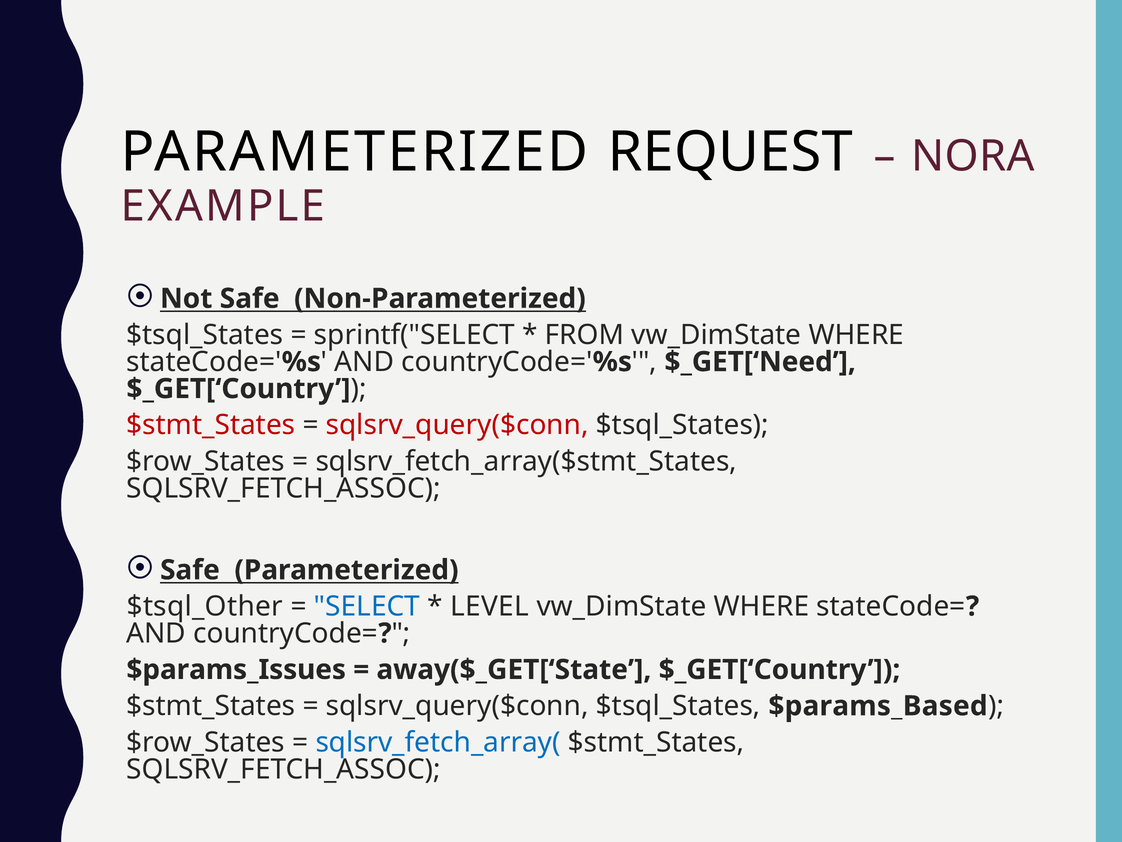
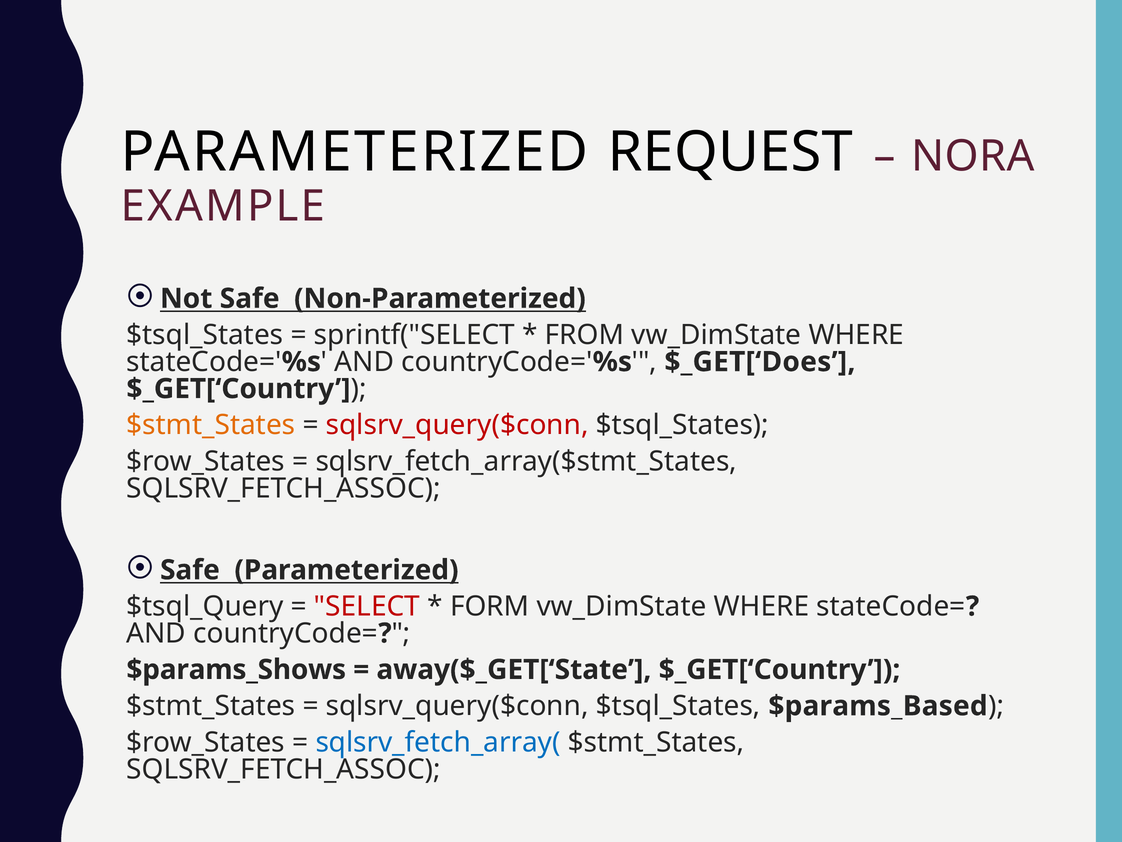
$_GET[‘Need: $_GET[‘Need -> $_GET[‘Does
$stmt_States at (211, 425) colour: red -> orange
$tsql_Other: $tsql_Other -> $tsql_Query
SELECT colour: blue -> red
LEVEL: LEVEL -> FORM
$params_Issues: $params_Issues -> $params_Shows
